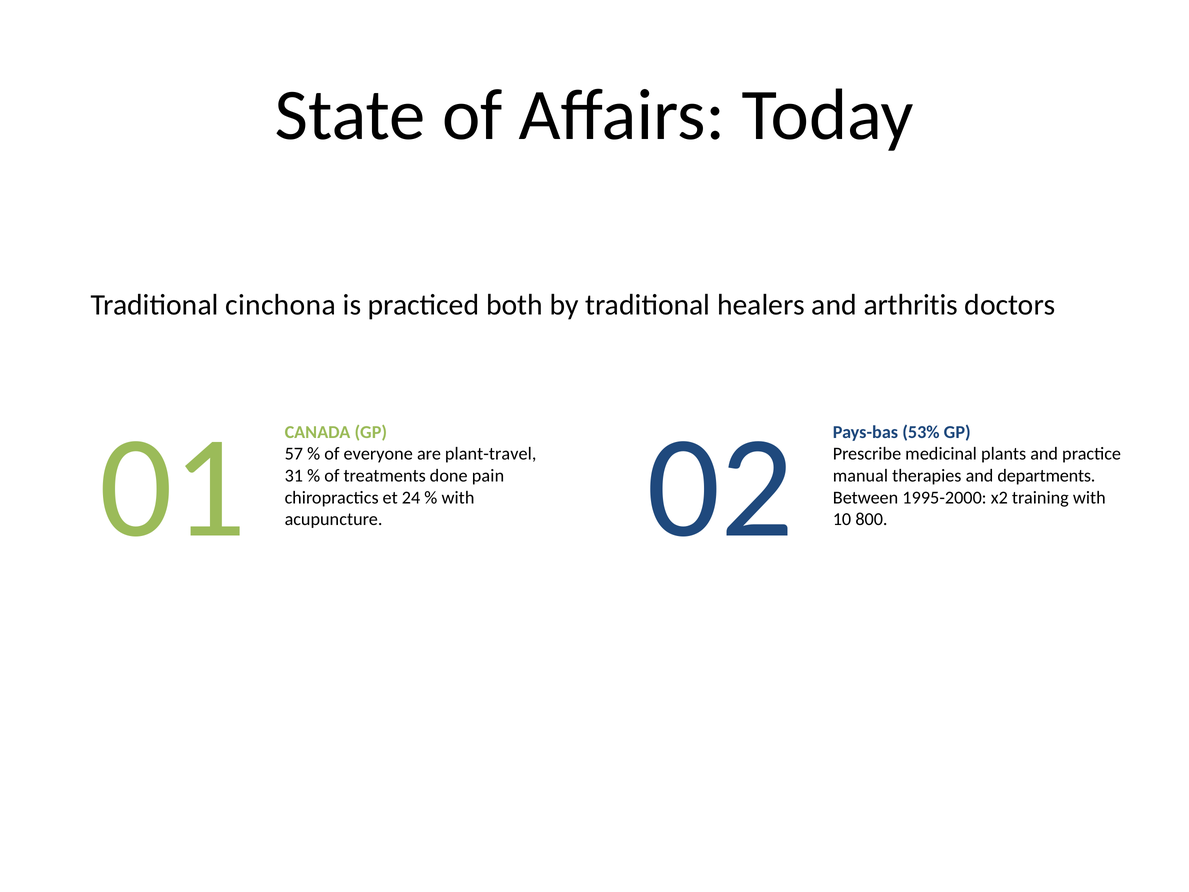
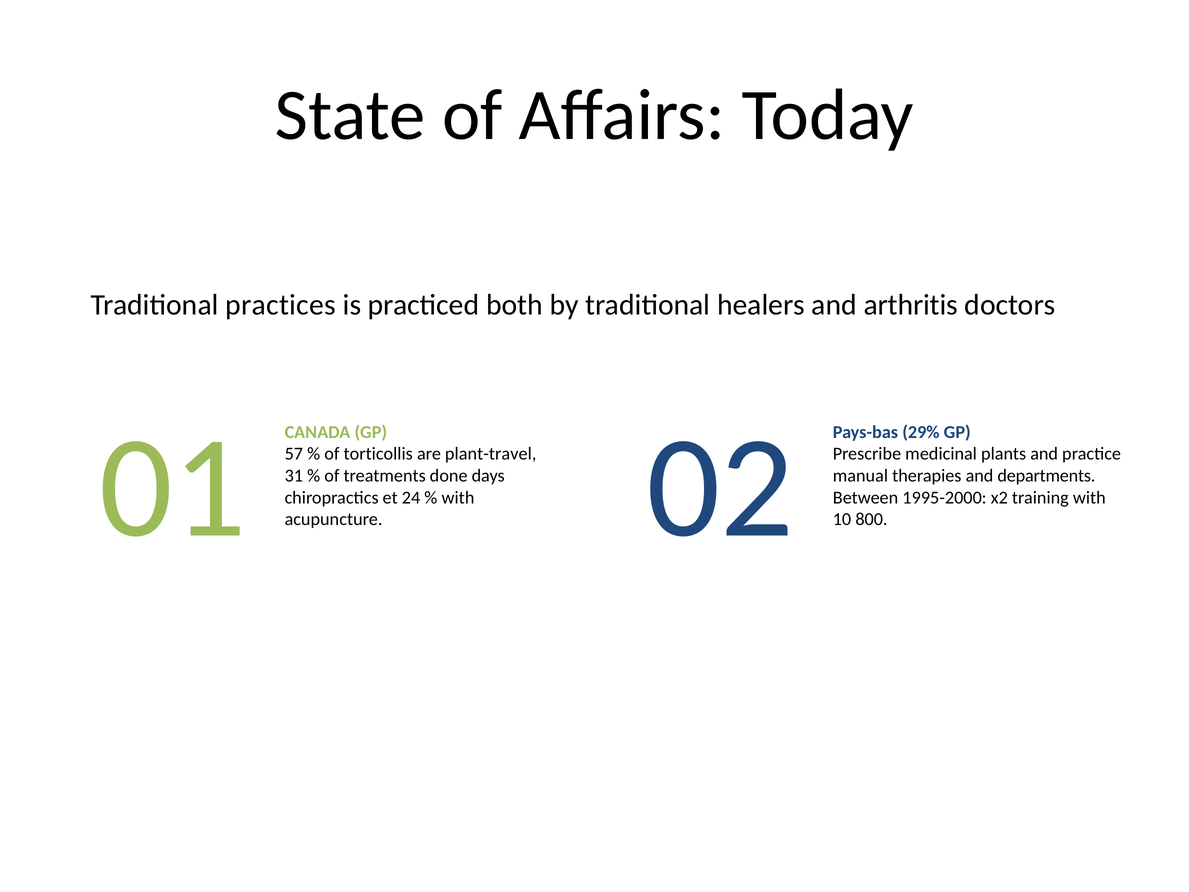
cinchona: cinchona -> practices
53%: 53% -> 29%
everyone: everyone -> torticollis
pain: pain -> days
